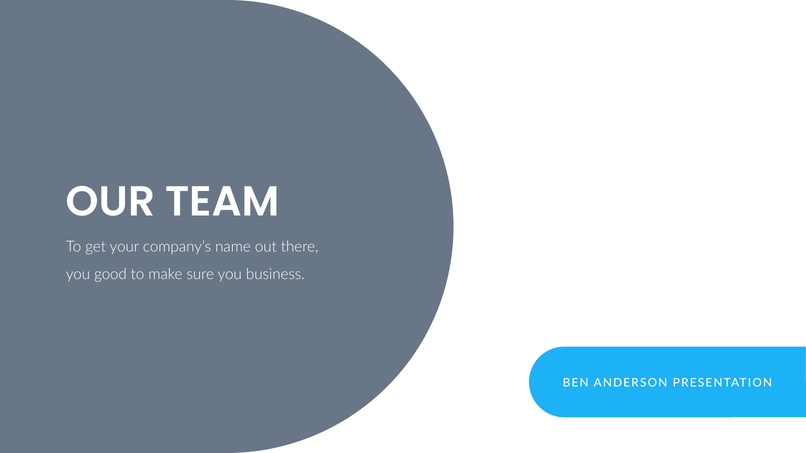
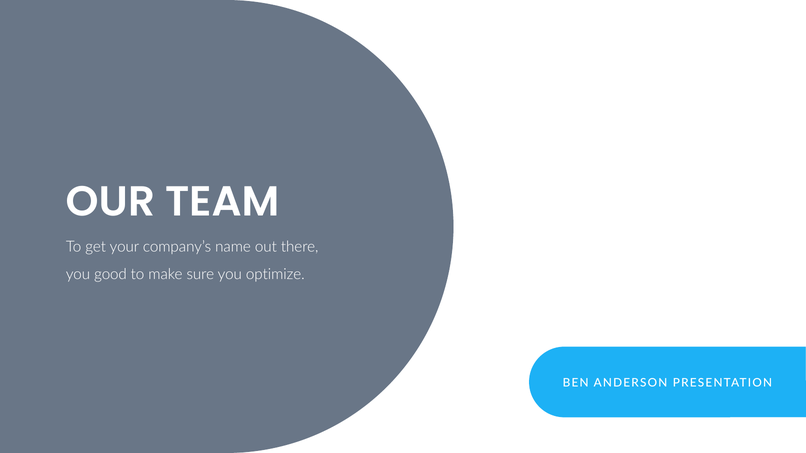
business: business -> optimize
